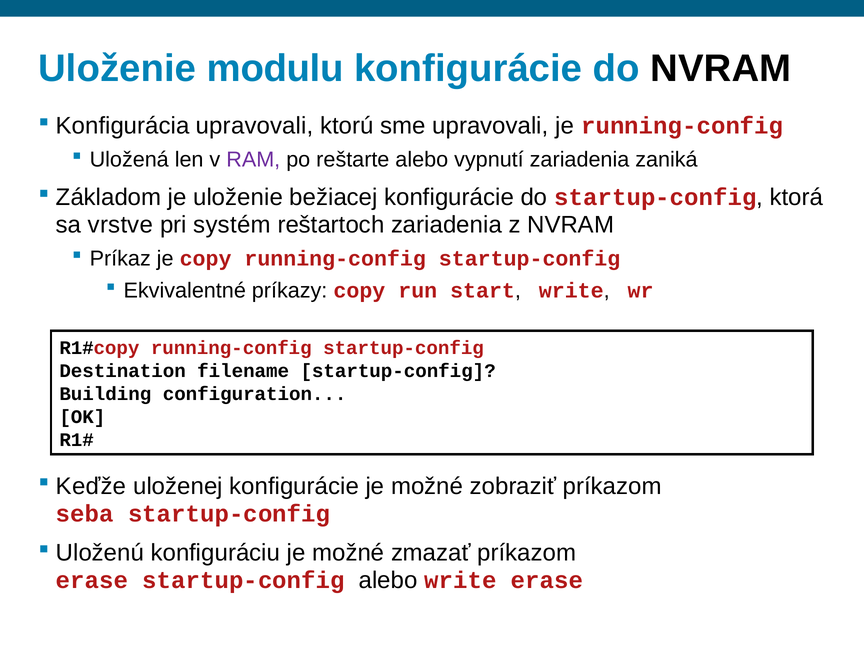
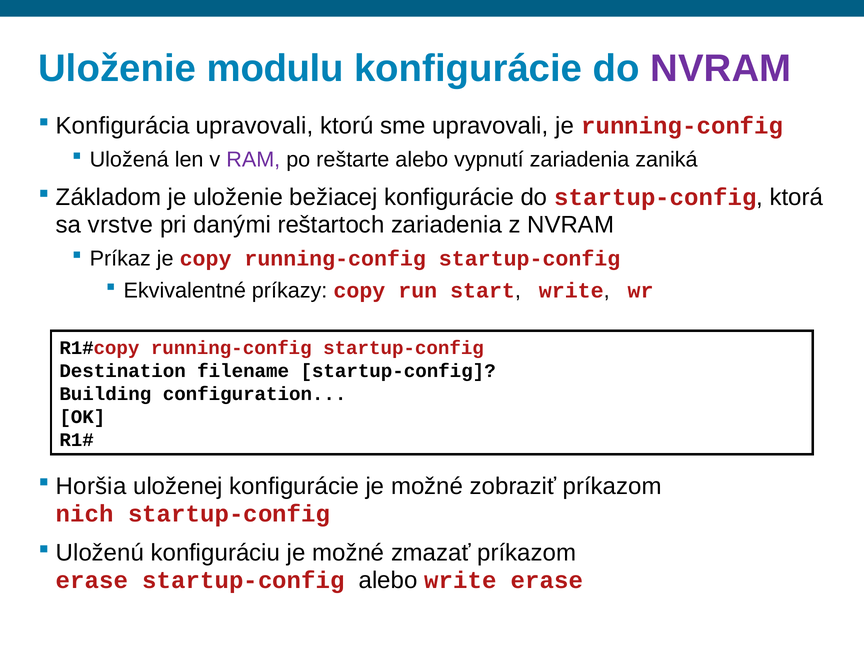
NVRAM at (721, 69) colour: black -> purple
systém: systém -> danými
Keďže: Keďže -> Horšia
seba: seba -> nich
